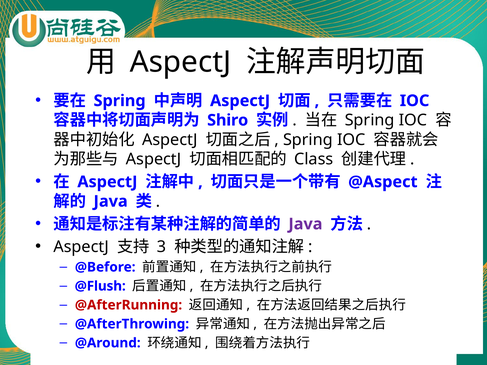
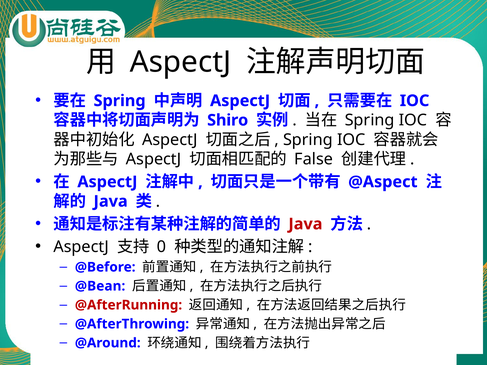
Class: Class -> False
Java at (305, 224) colour: purple -> red
3: 3 -> 0
@Flush: @Flush -> @Bean
